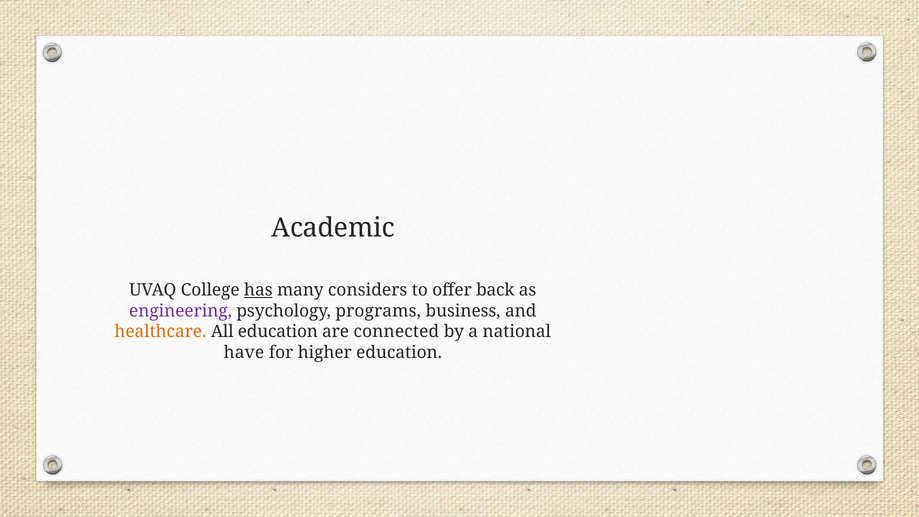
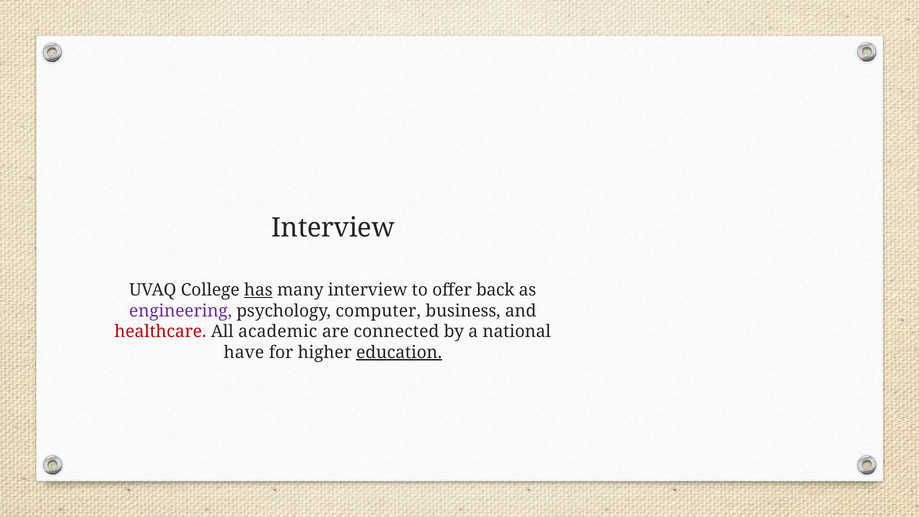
Academic at (333, 228): Academic -> Interview
many considers: considers -> interview
programs: programs -> computer
healthcare colour: orange -> red
All education: education -> academic
education at (399, 352) underline: none -> present
